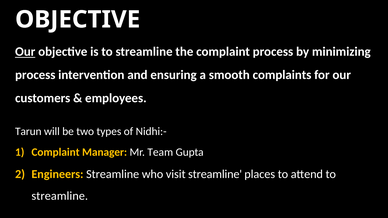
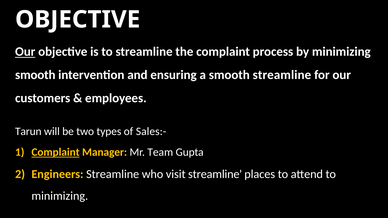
process at (35, 75): process -> smooth
smooth complaints: complaints -> streamline
Nidhi:-: Nidhi:- -> Sales:-
Complaint at (56, 152) underline: none -> present
streamline at (60, 196): streamline -> minimizing
